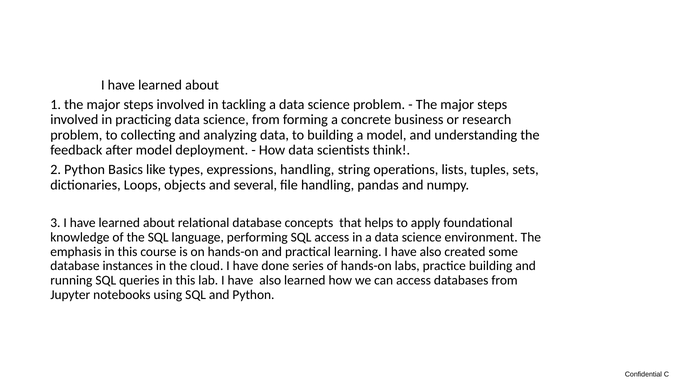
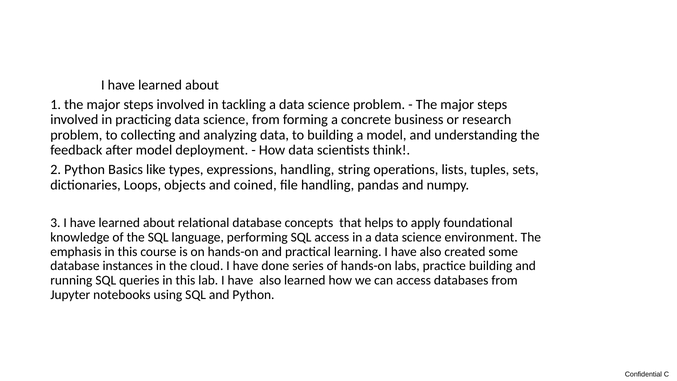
several: several -> coined
